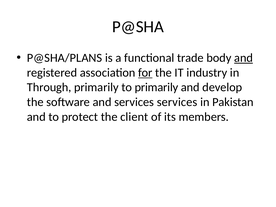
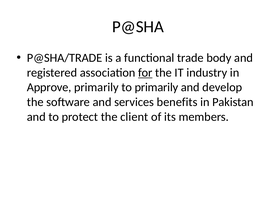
P@SHA/PLANS: P@SHA/PLANS -> P@SHA/TRADE
and at (244, 58) underline: present -> none
Through: Through -> Approve
services services: services -> benefits
